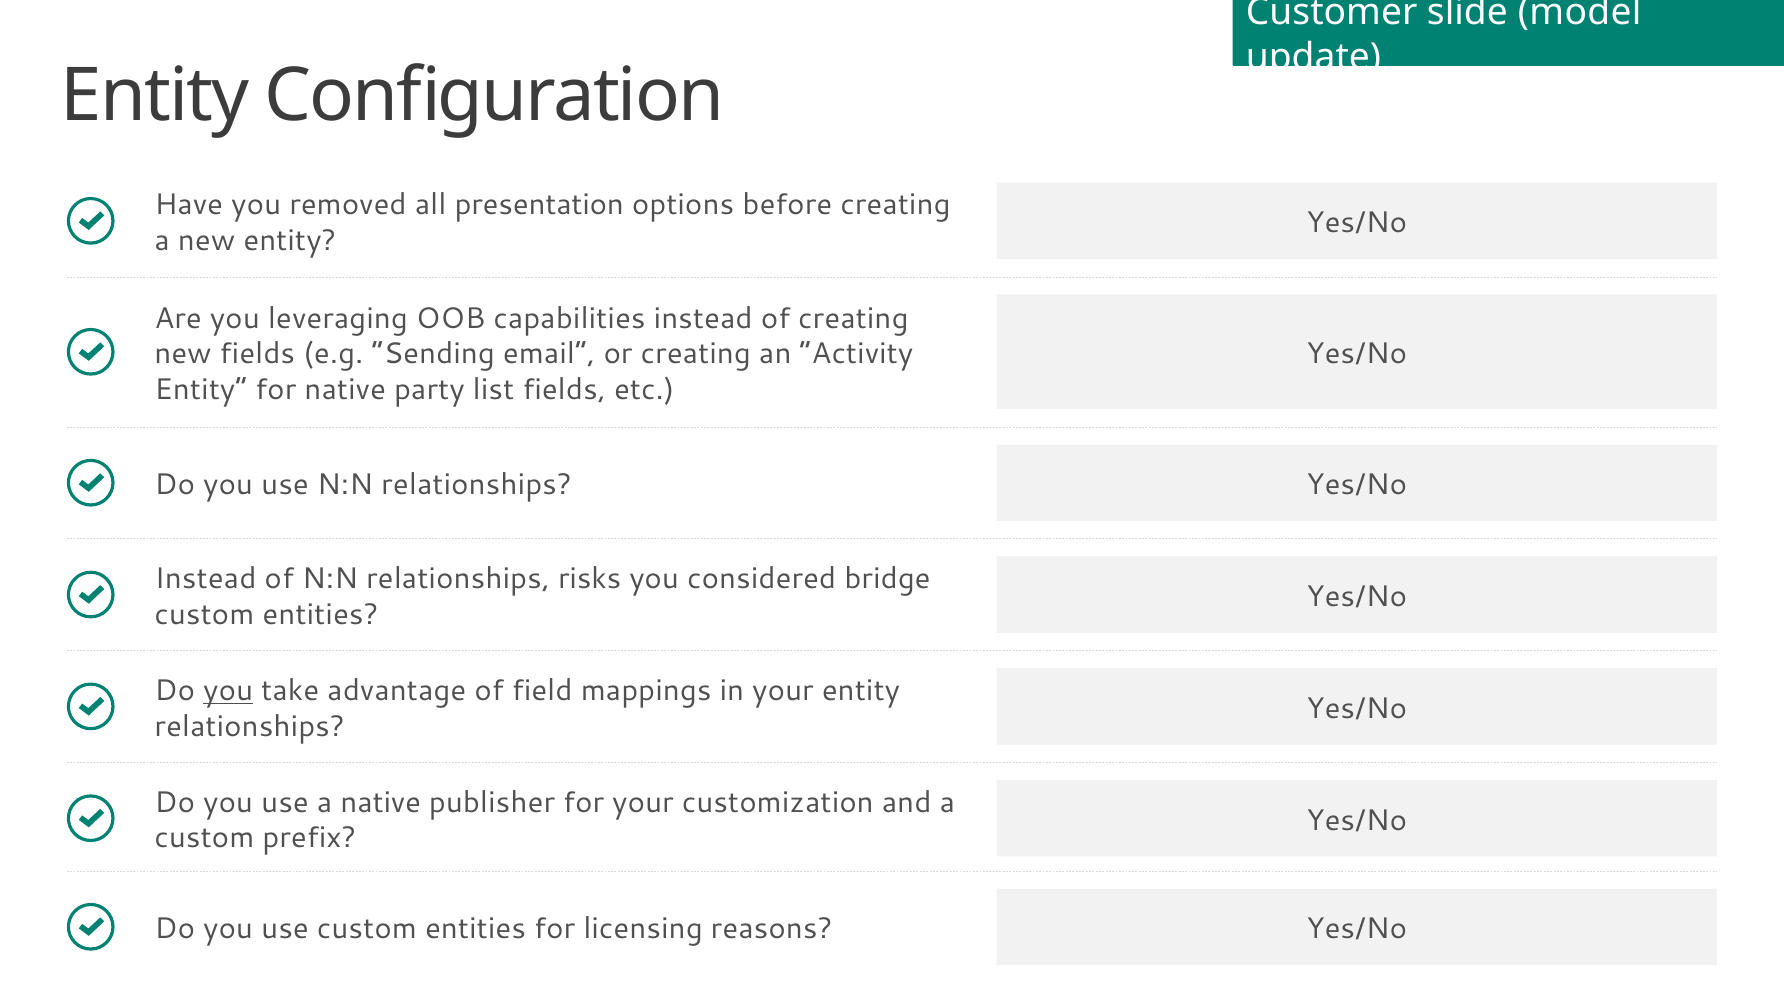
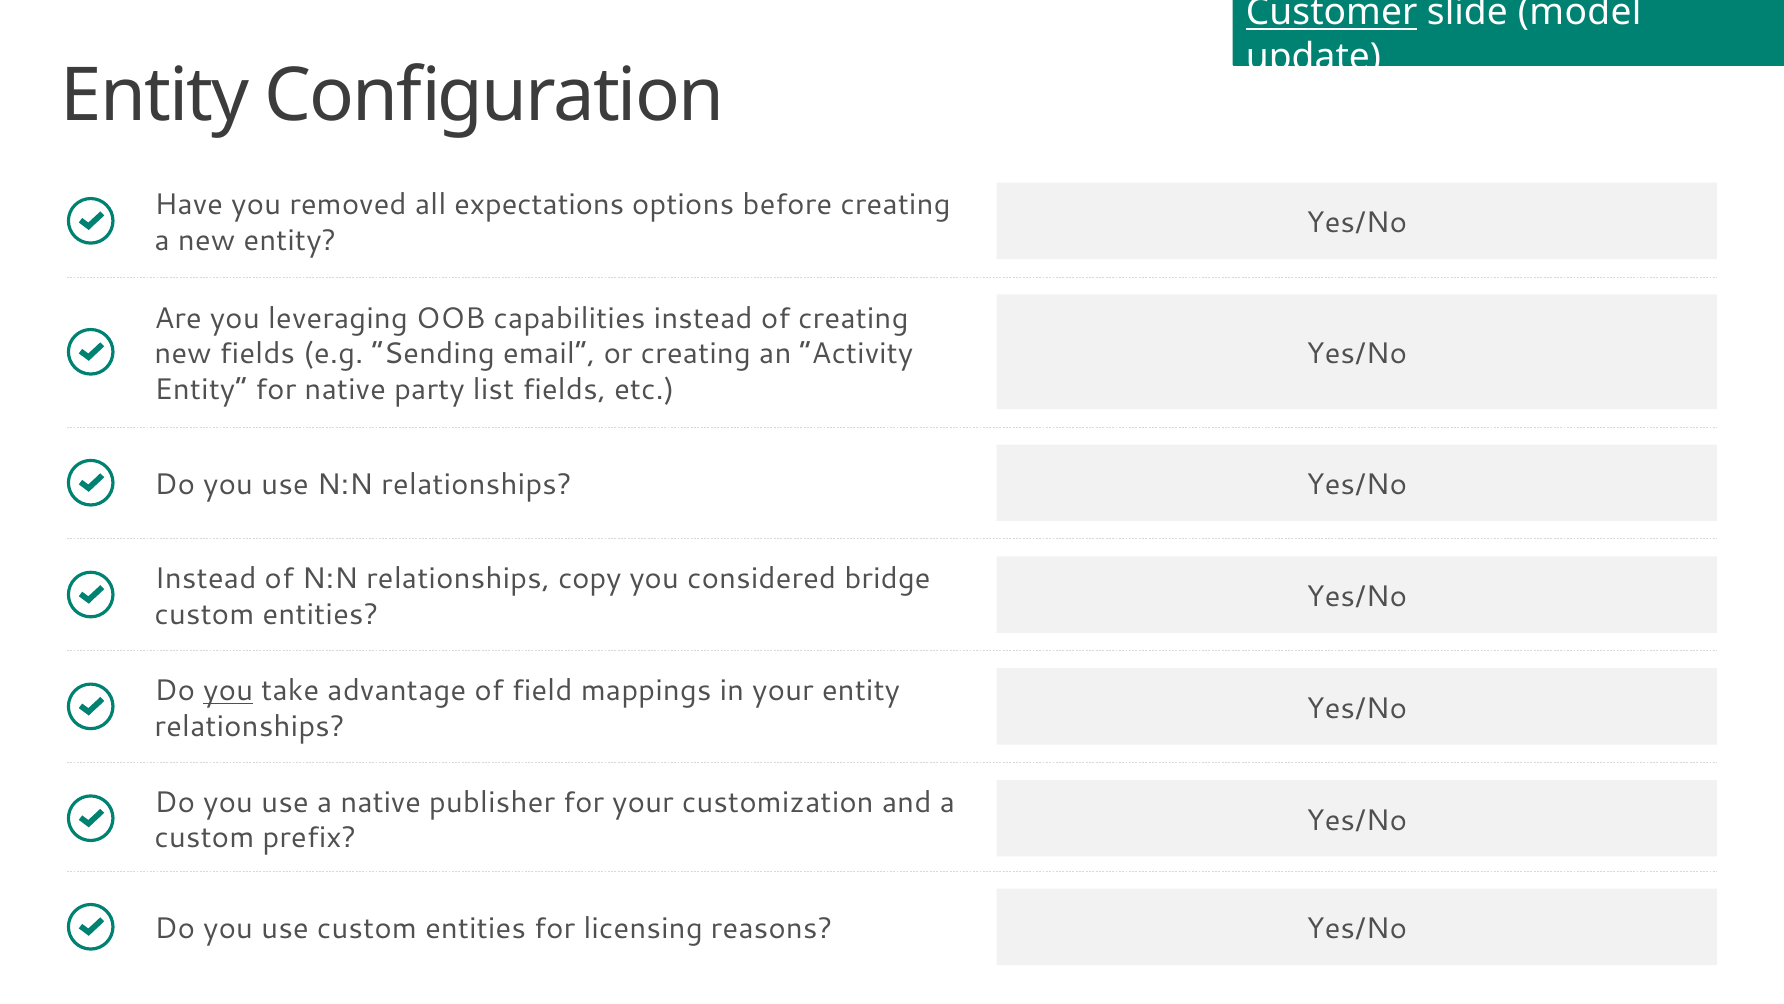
Customer underline: none -> present
presentation: presentation -> expectations
risks: risks -> copy
